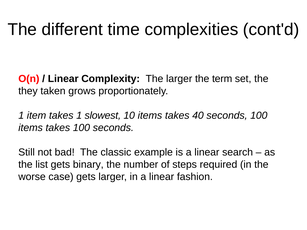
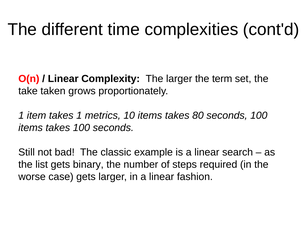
they: they -> take
slowest: slowest -> metrics
40: 40 -> 80
